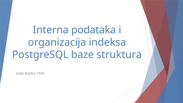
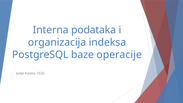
struktura: struktura -> operacije
